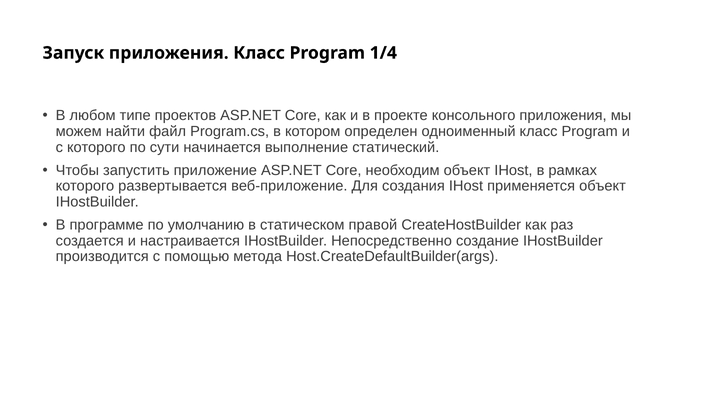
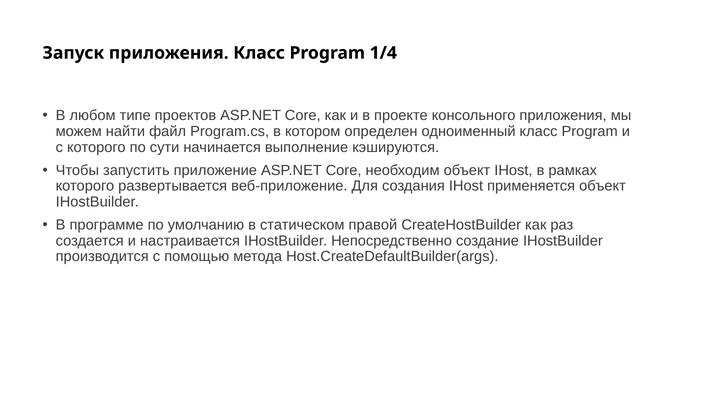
статический: статический -> кэшируются
